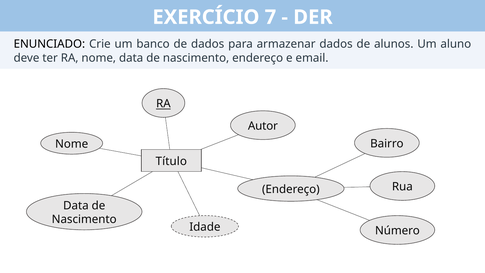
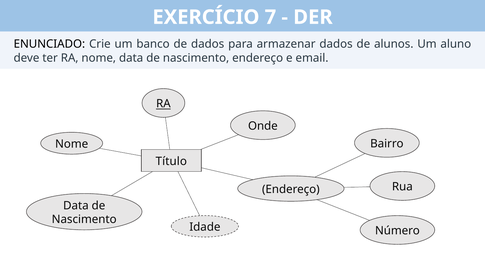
Autor: Autor -> Onde
